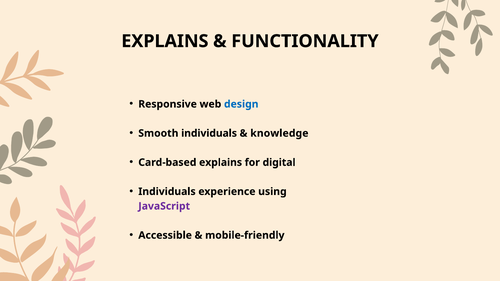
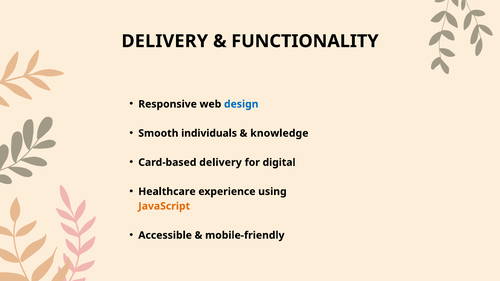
EXPLAINS at (165, 41): EXPLAINS -> DELIVERY
Card-based explains: explains -> delivery
Individuals at (167, 192): Individuals -> Healthcare
JavaScript colour: purple -> orange
